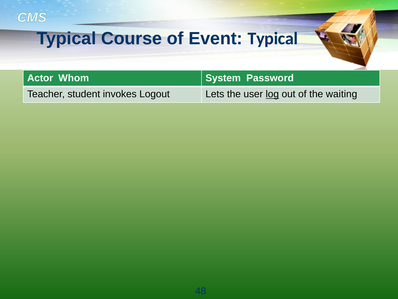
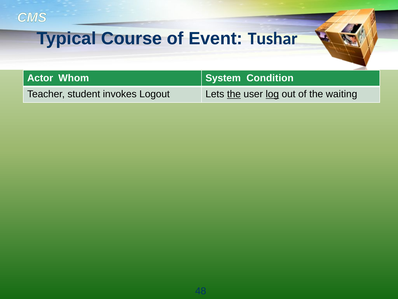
Event Typical: Typical -> Tushar
Password: Password -> Condition
the at (234, 94) underline: none -> present
